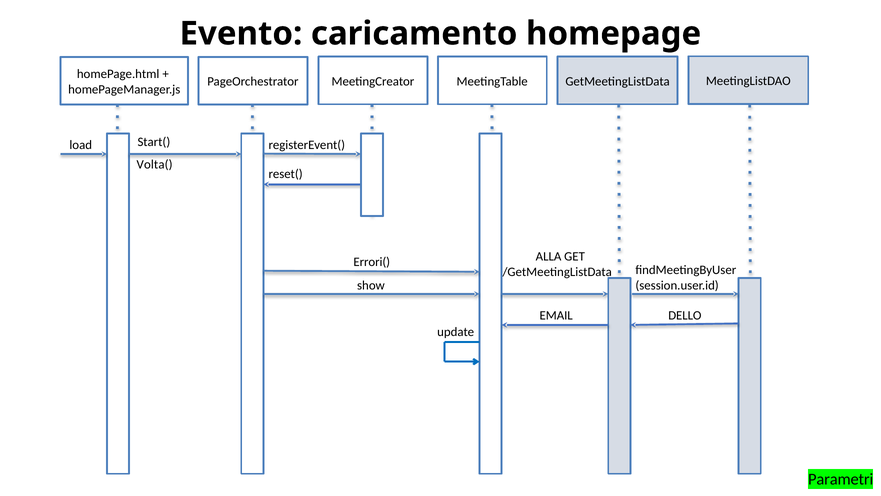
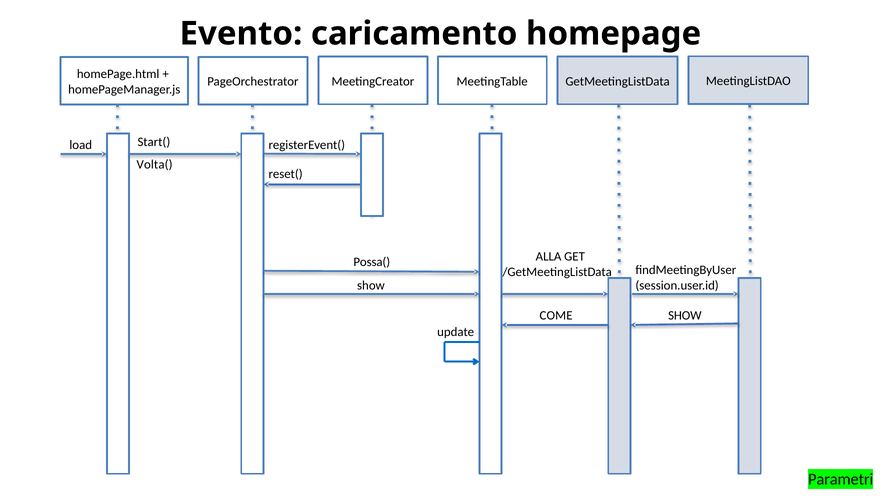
Errori(: Errori( -> Possa(
EMAIL: EMAIL -> COME
DELLO at (685, 315): DELLO -> SHOW
